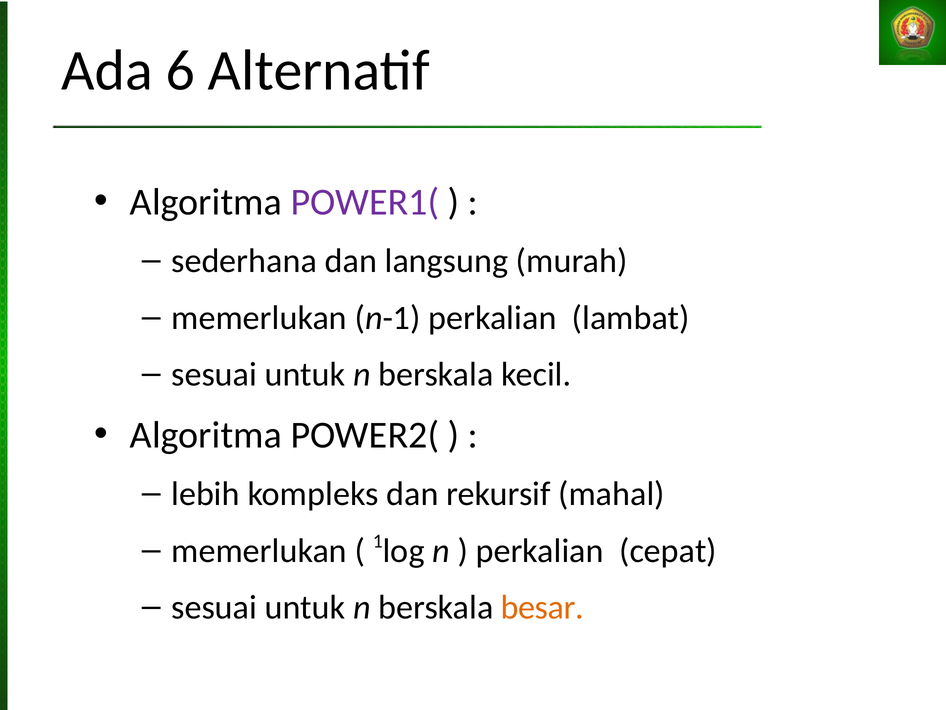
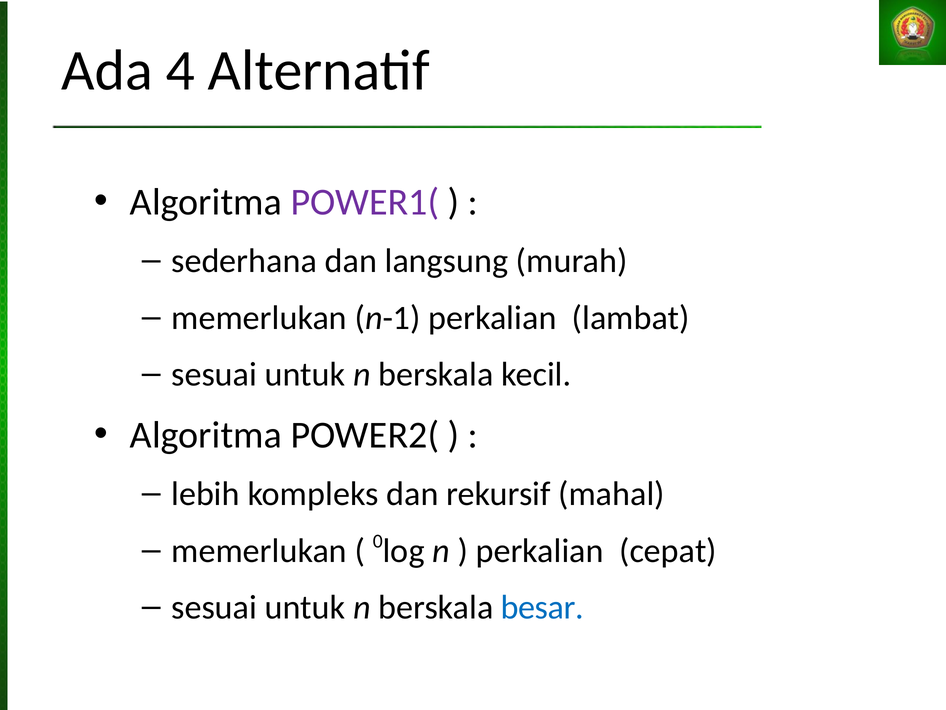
6: 6 -> 4
1: 1 -> 0
besar colour: orange -> blue
